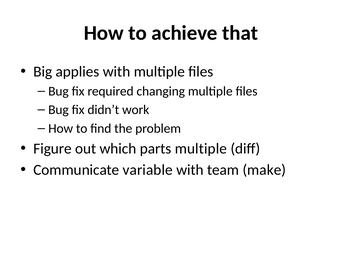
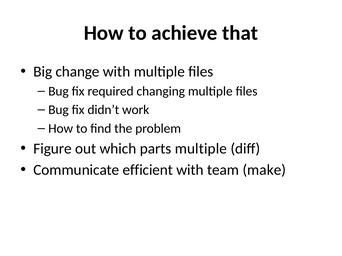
applies: applies -> change
variable: variable -> efficient
